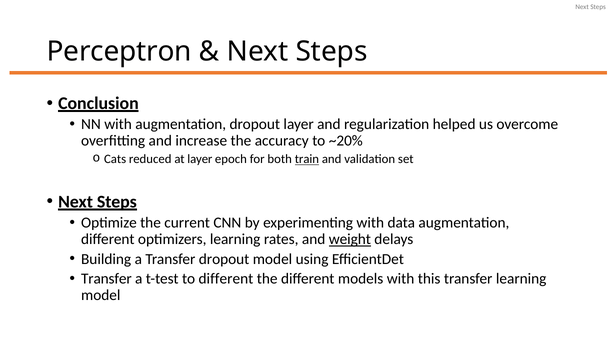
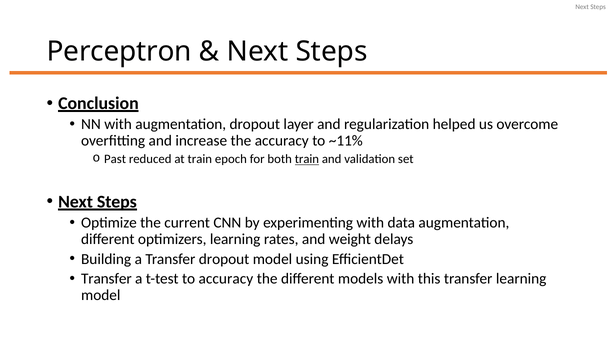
~20%: ~20% -> ~11%
Cats: Cats -> Past
at layer: layer -> train
weight underline: present -> none
to different: different -> accuracy
